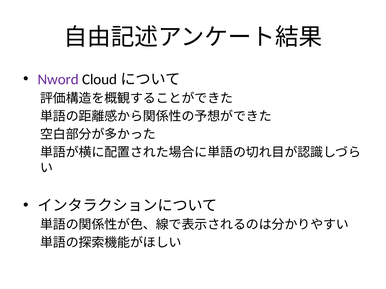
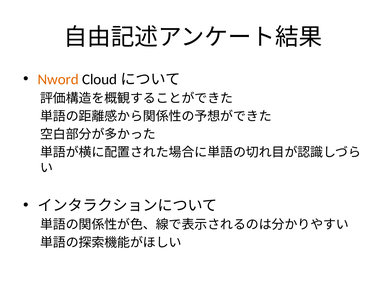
Nword colour: purple -> orange
